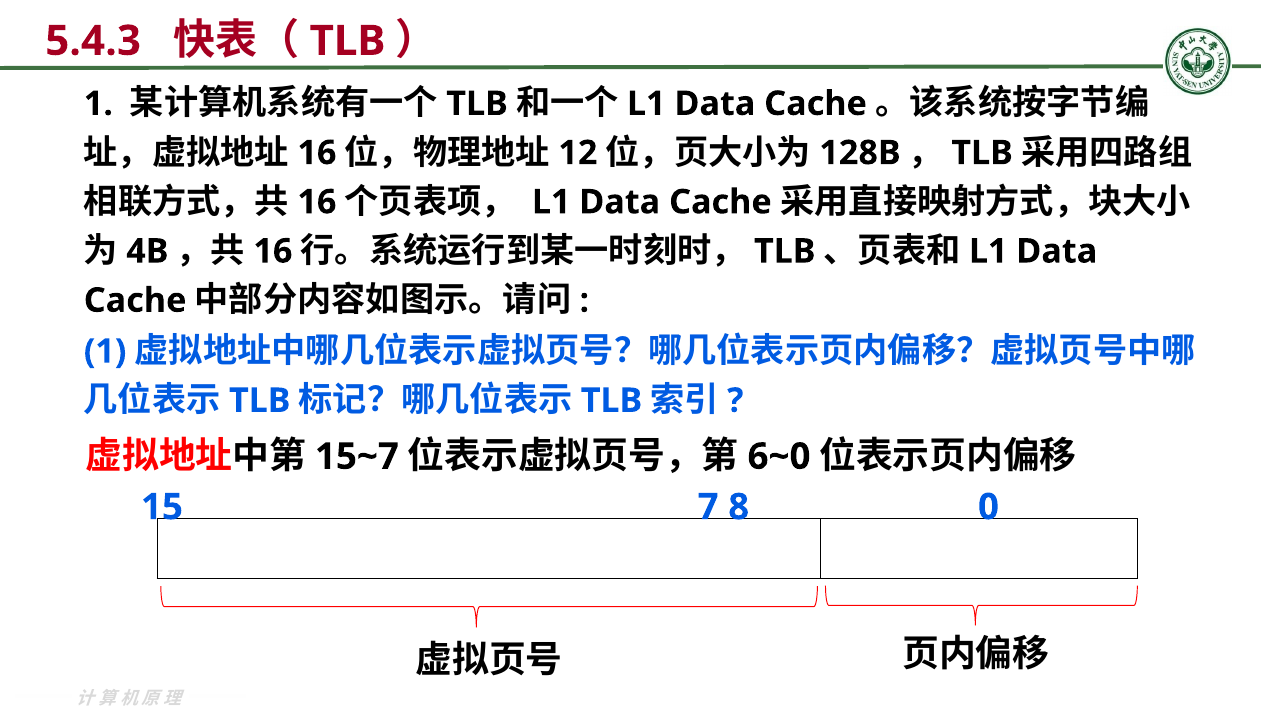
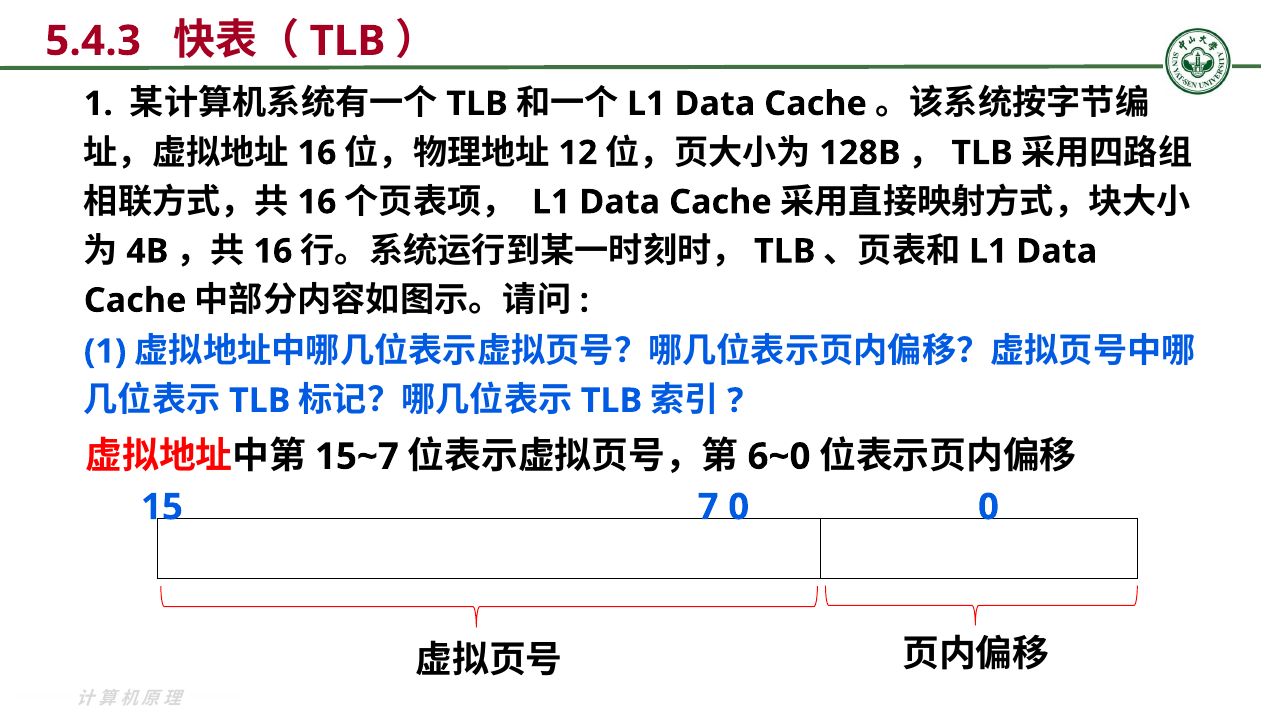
7 8: 8 -> 0
